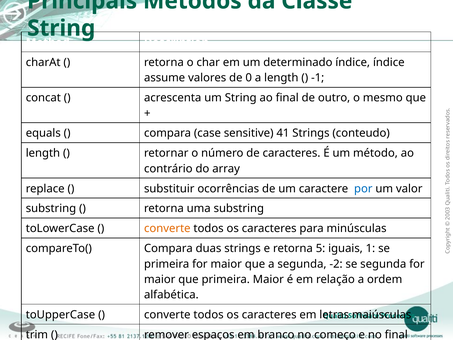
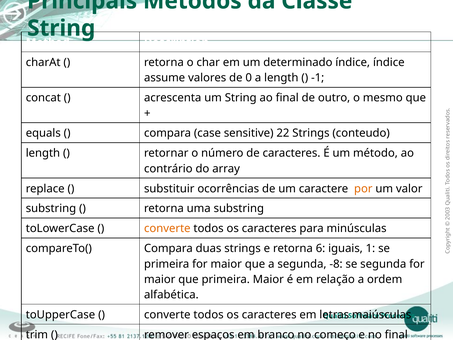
41: 41 -> 22
por colour: blue -> orange
5: 5 -> 6
-2: -2 -> -8
